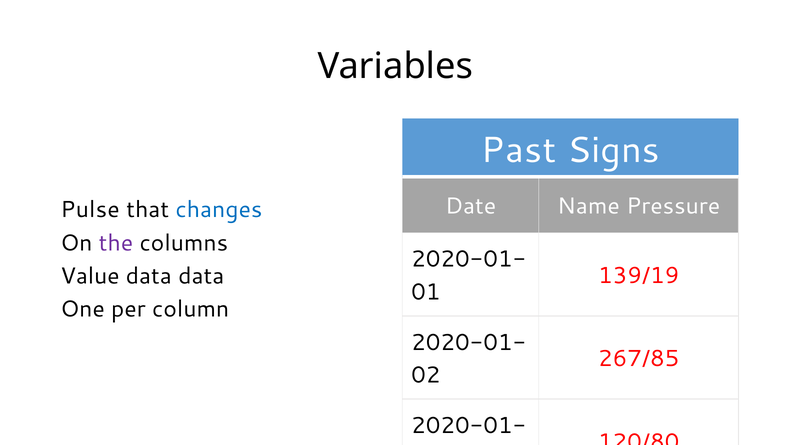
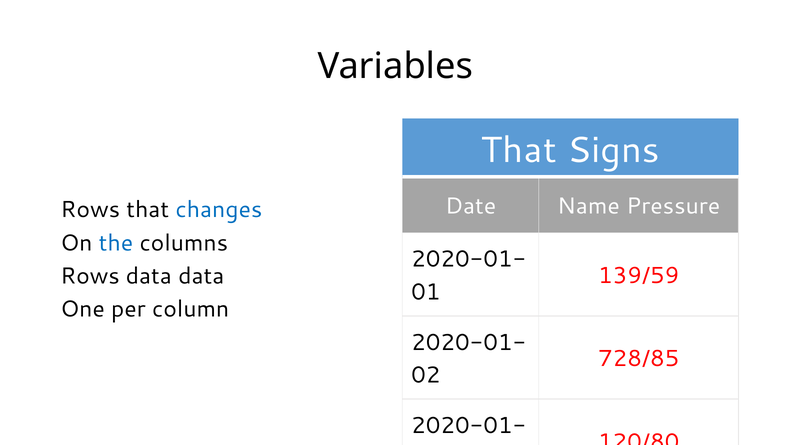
Past at (519, 150): Past -> That
Pulse at (90, 210): Pulse -> Rows
the colour: purple -> blue
139/19: 139/19 -> 139/59
Value at (90, 276): Value -> Rows
267/85: 267/85 -> 728/85
